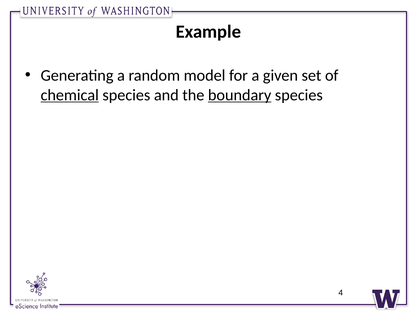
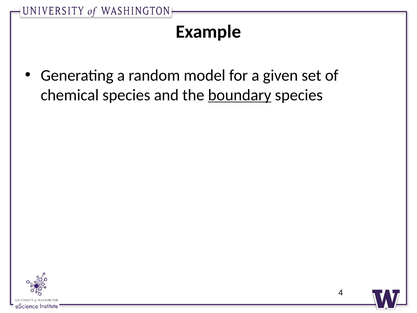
chemical underline: present -> none
